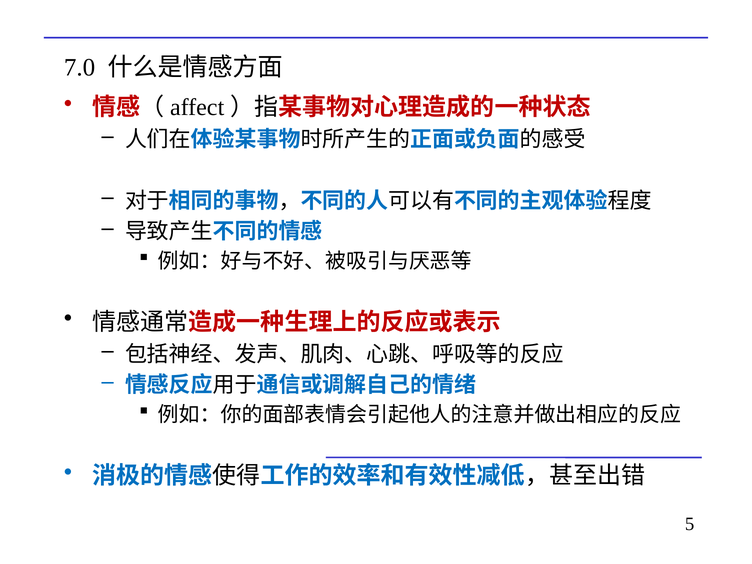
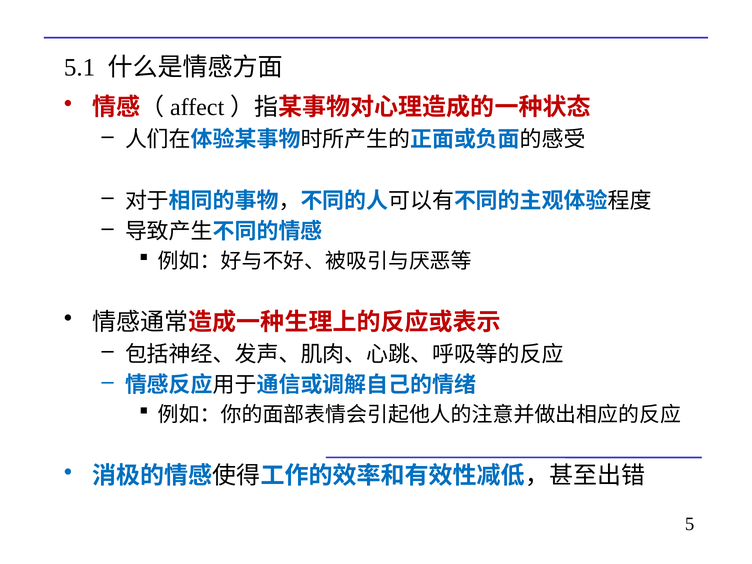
7.0: 7.0 -> 5.1
